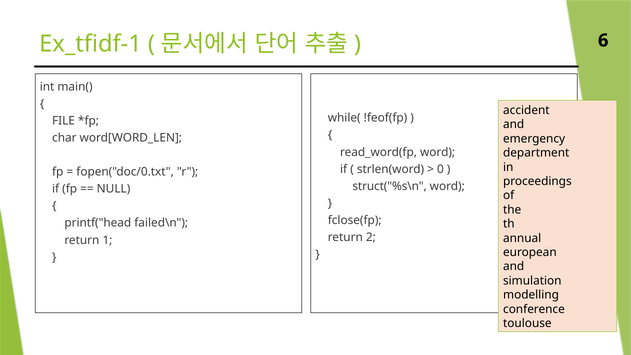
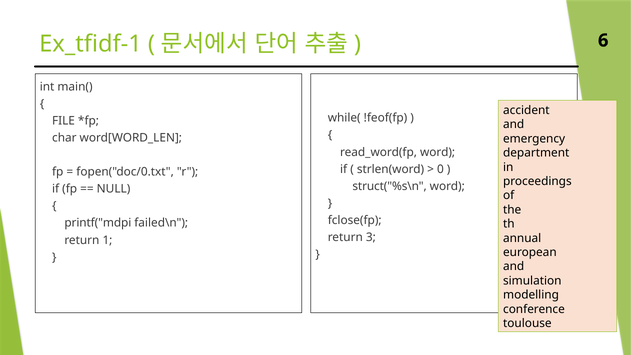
printf("head: printf("head -> printf("mdpi
2: 2 -> 3
